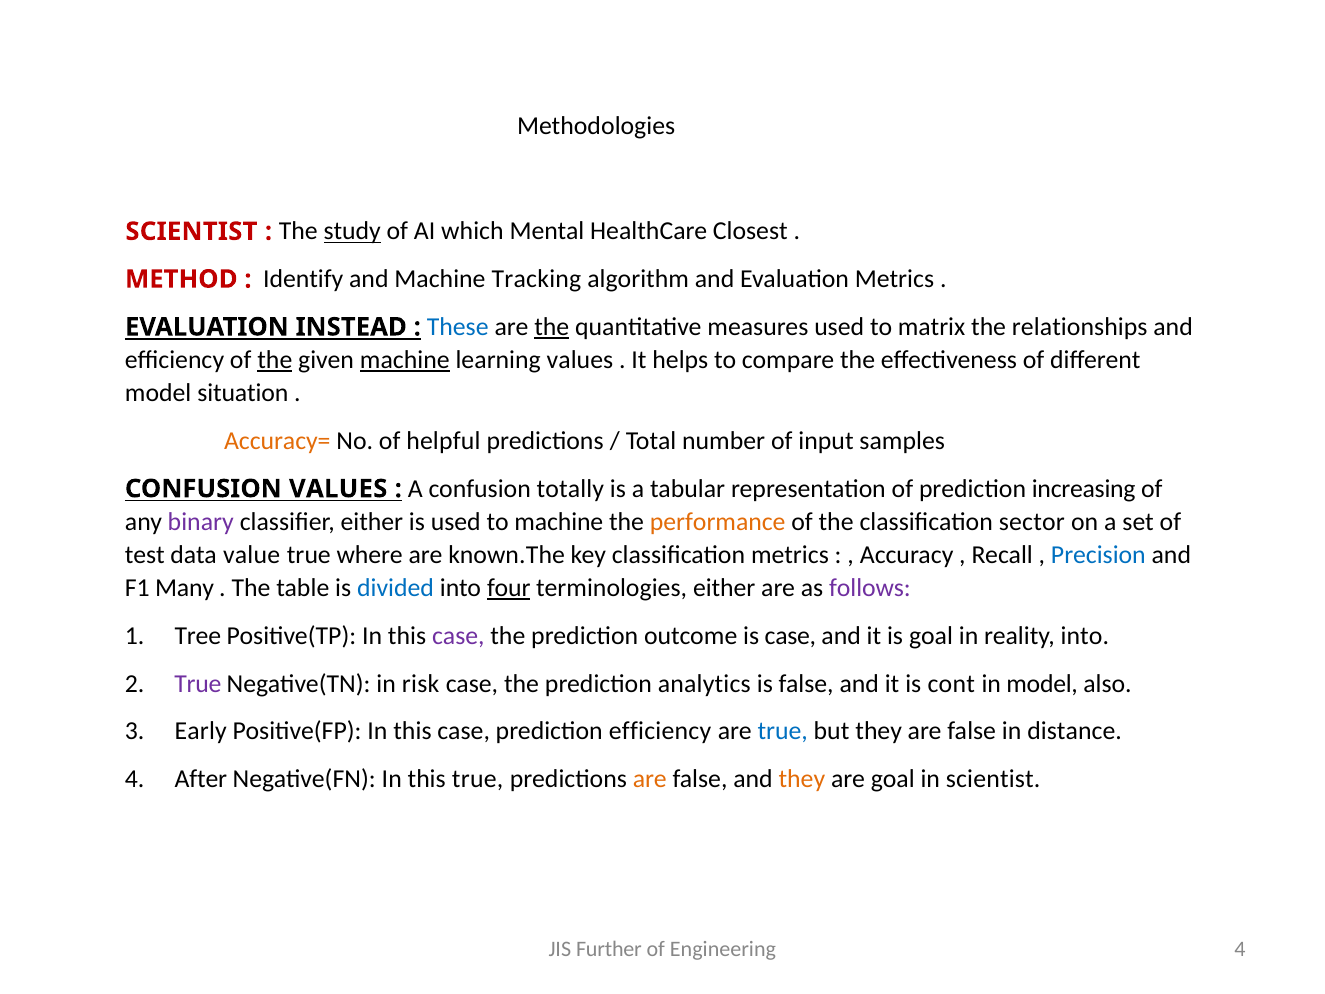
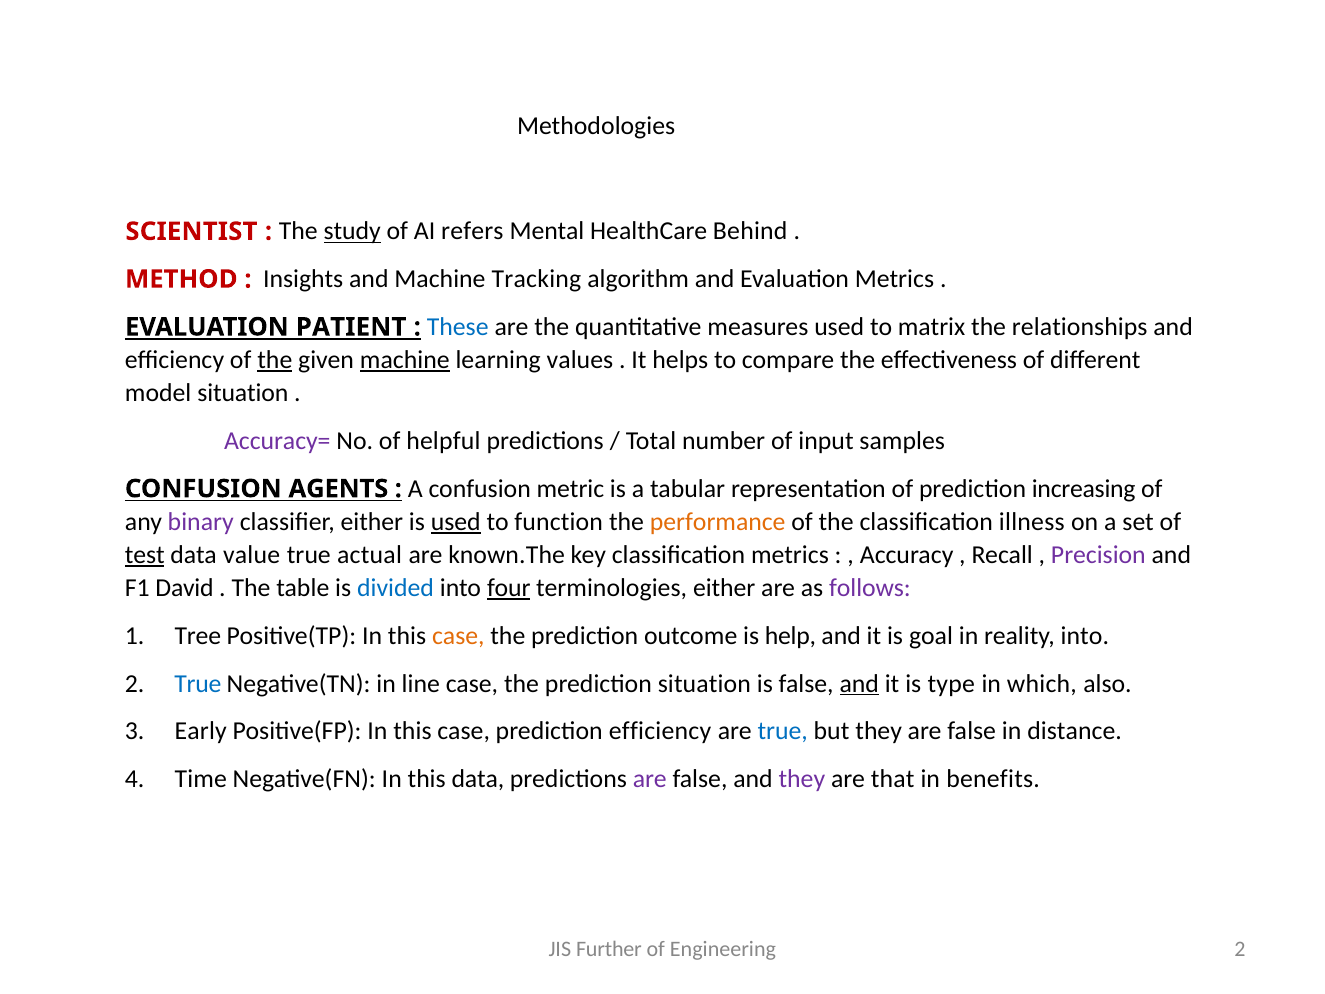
which: which -> refers
Closest: Closest -> Behind
Identify: Identify -> Insights
INSTEAD: INSTEAD -> PATIENT
the at (552, 327) underline: present -> none
Accuracy= colour: orange -> purple
CONFUSION VALUES: VALUES -> AGENTS
totally: totally -> metric
used at (456, 522) underline: none -> present
to machine: machine -> function
sector: sector -> illness
test underline: none -> present
where: where -> actual
Precision colour: blue -> purple
Many: Many -> David
case at (458, 636) colour: purple -> orange
is case: case -> help
True at (198, 683) colour: purple -> blue
risk: risk -> line
prediction analytics: analytics -> situation
and at (859, 683) underline: none -> present
cont: cont -> type
in model: model -> which
After: After -> Time
this true: true -> data
are at (650, 779) colour: orange -> purple
they at (802, 779) colour: orange -> purple
are goal: goal -> that
in scientist: scientist -> benefits
Engineering 4: 4 -> 2
